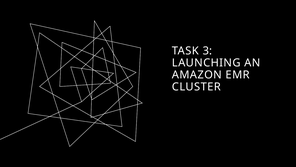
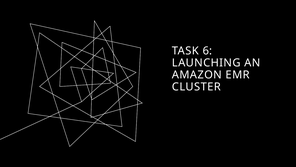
3: 3 -> 6
